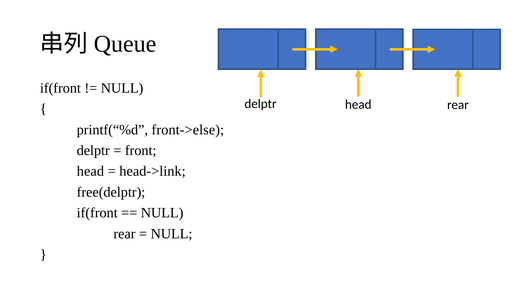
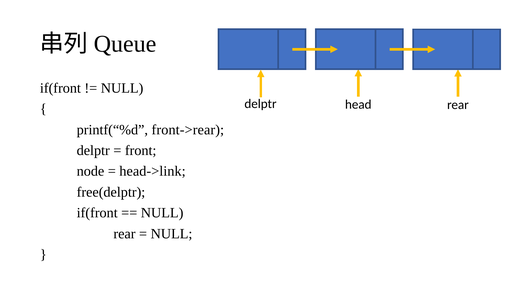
front->else: front->else -> front->rear
head at (90, 171): head -> node
